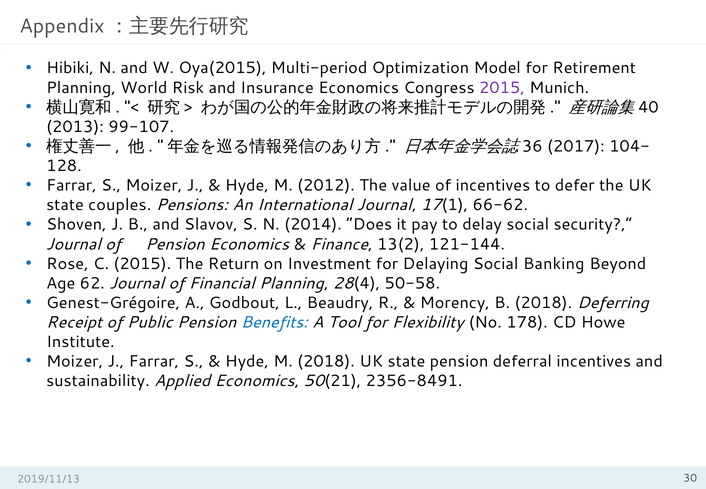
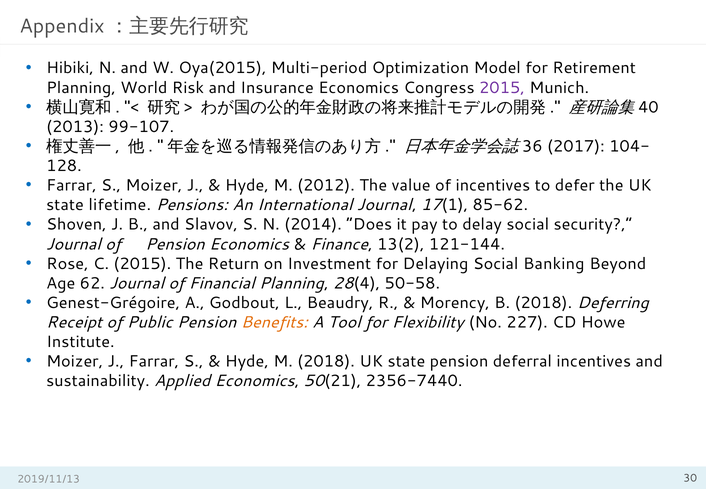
couples: couples -> lifetime
66-62: 66-62 -> 85-62
Benefits colour: blue -> orange
178: 178 -> 227
2356-8491: 2356-8491 -> 2356-7440
